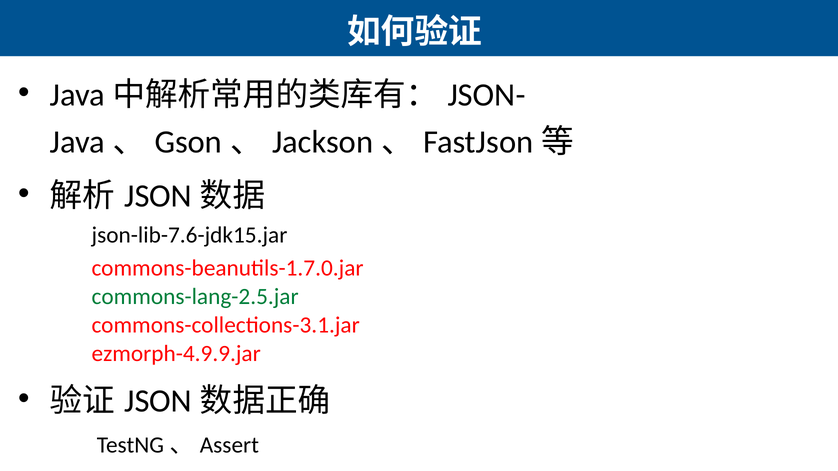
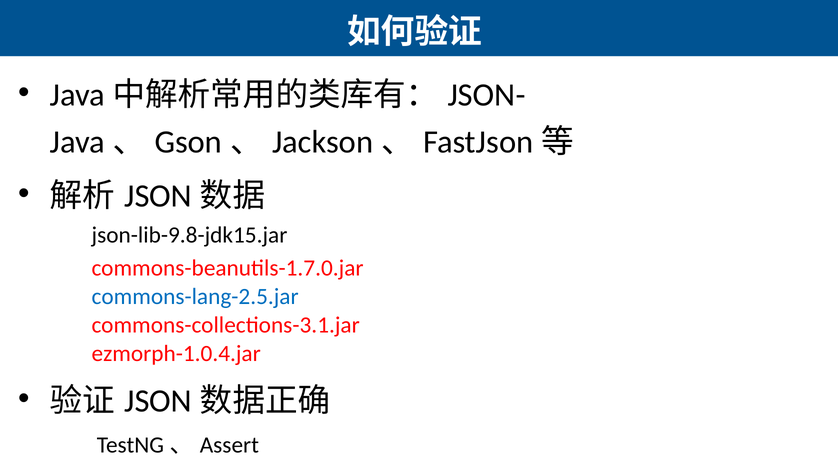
json-lib-7.6-jdk15.jar: json-lib-7.6-jdk15.jar -> json-lib-9.8-jdk15.jar
commons-lang-2.5.jar colour: green -> blue
ezmorph-4.9.9.jar: ezmorph-4.9.9.jar -> ezmorph-1.0.4.jar
